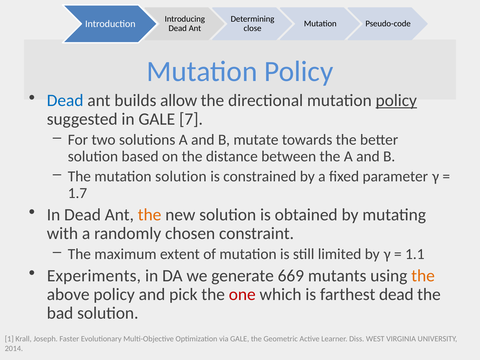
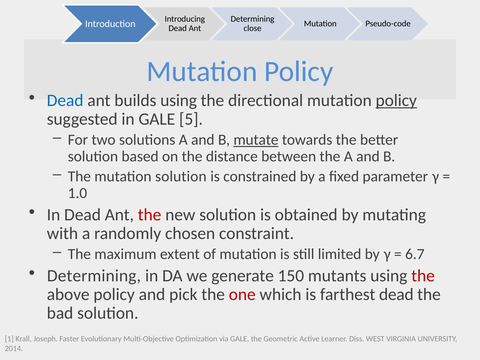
builds allow: allow -> using
7: 7 -> 5
mutate underline: none -> present
1.7: 1.7 -> 1.0
the at (150, 215) colour: orange -> red
1.1: 1.1 -> 6.7
Experiments at (94, 276): Experiments -> Determining
669: 669 -> 150
the at (423, 276) colour: orange -> red
